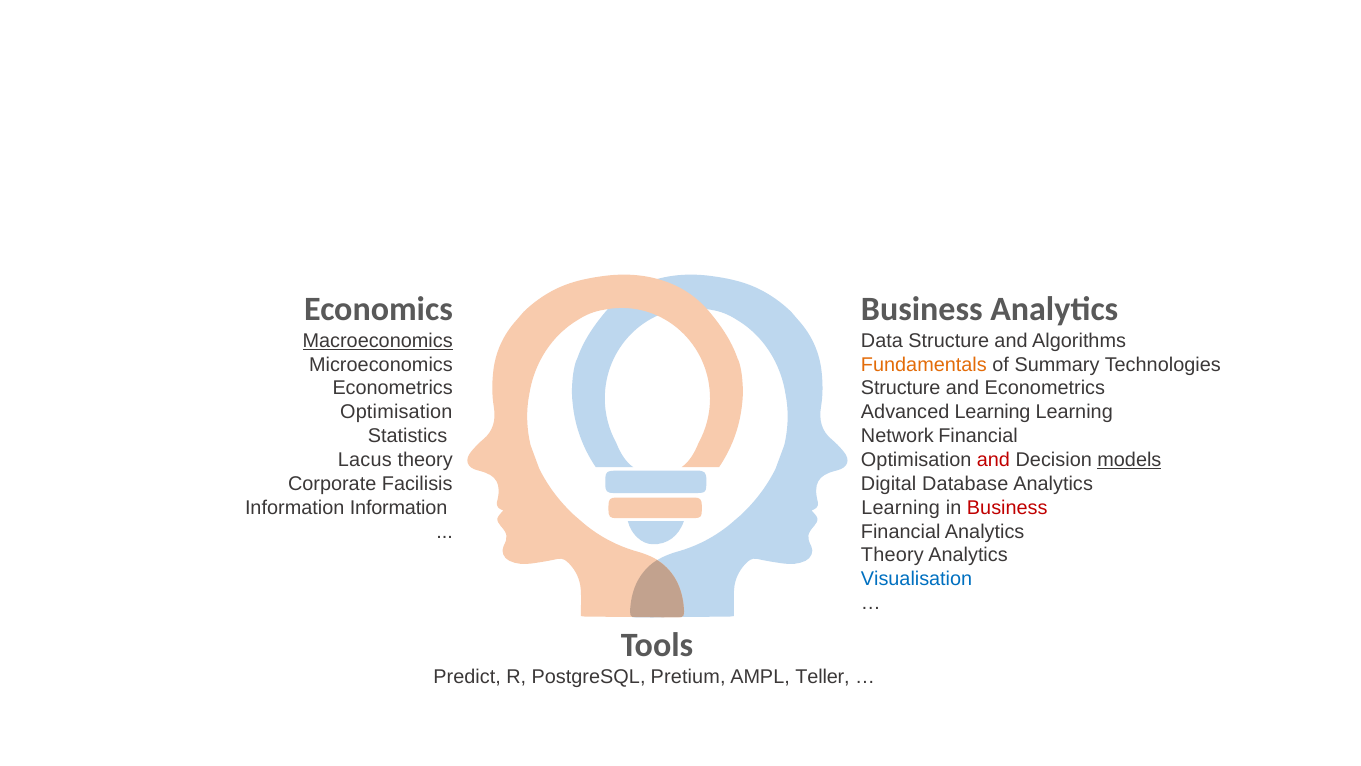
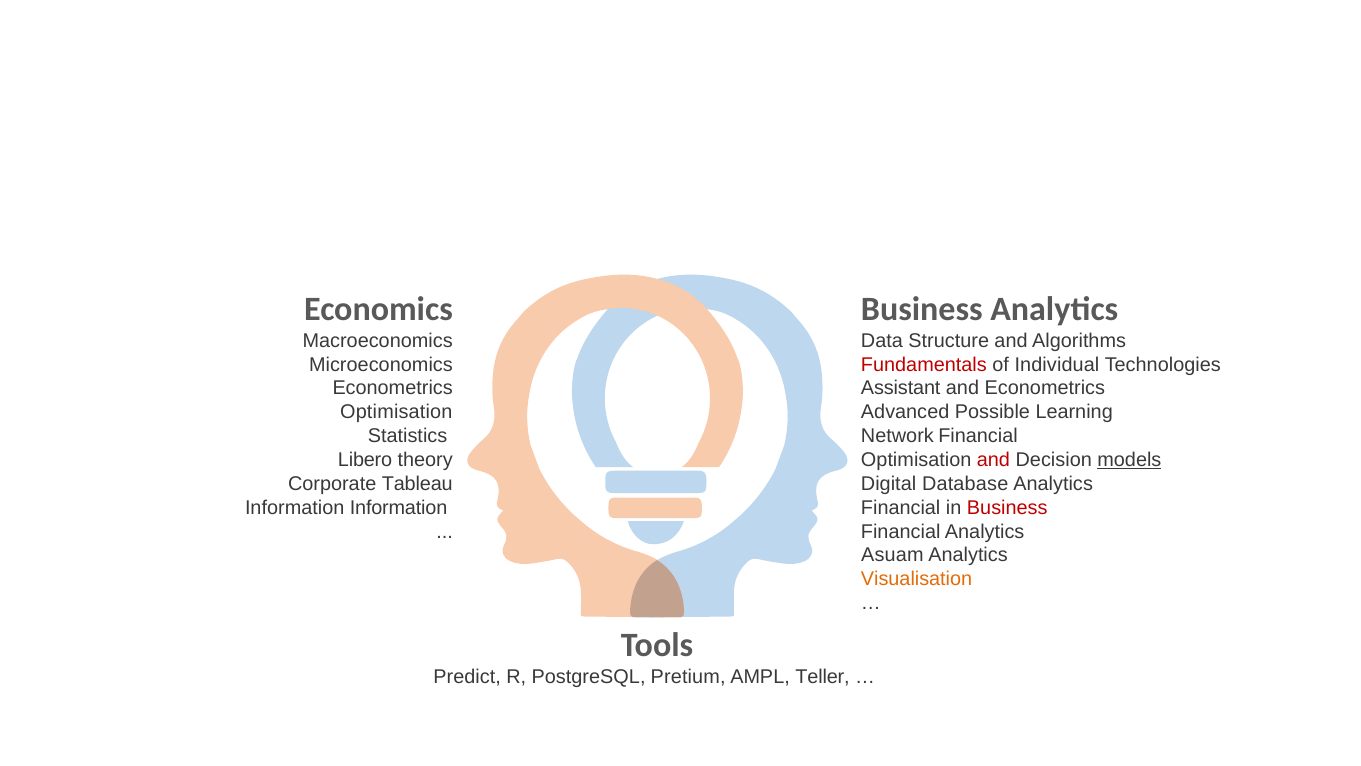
Macroeconomics underline: present -> none
Fundamentals colour: orange -> red
Summary: Summary -> Individual
Structure at (901, 388): Structure -> Assistant
Advanced Learning: Learning -> Possible
Lacus: Lacus -> Libero
Facilisis: Facilisis -> Tableau
Learning at (901, 507): Learning -> Financial
Theory at (892, 555): Theory -> Asuam
Visualisation colour: blue -> orange
